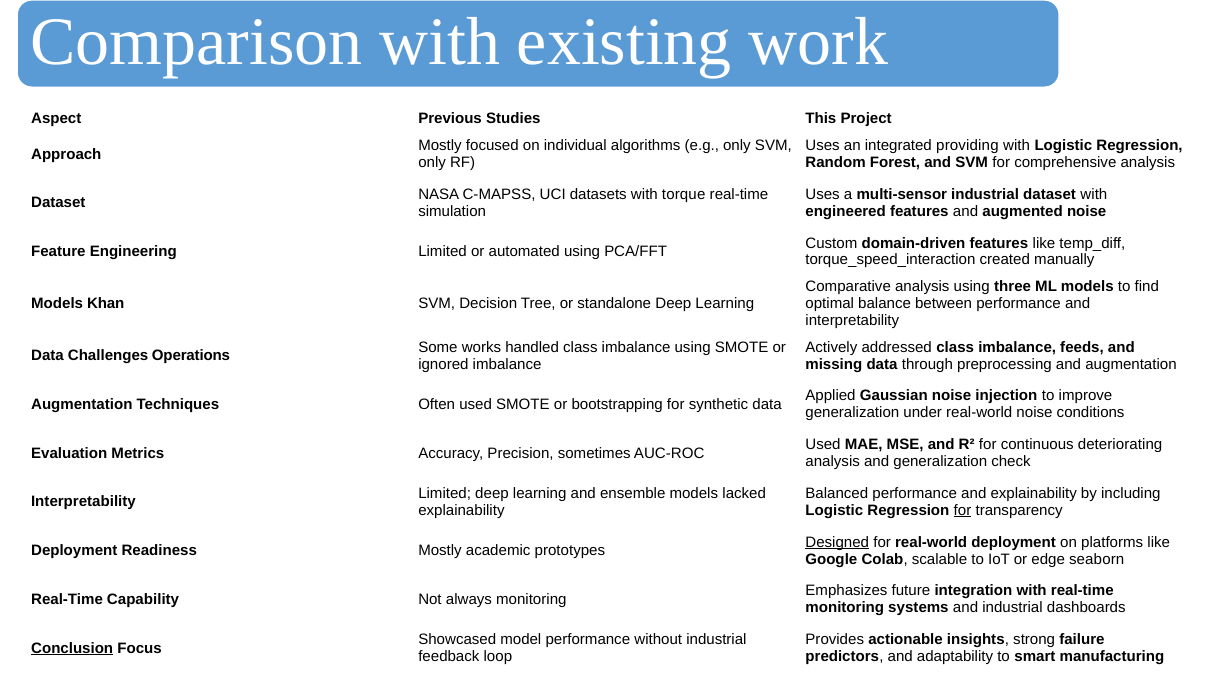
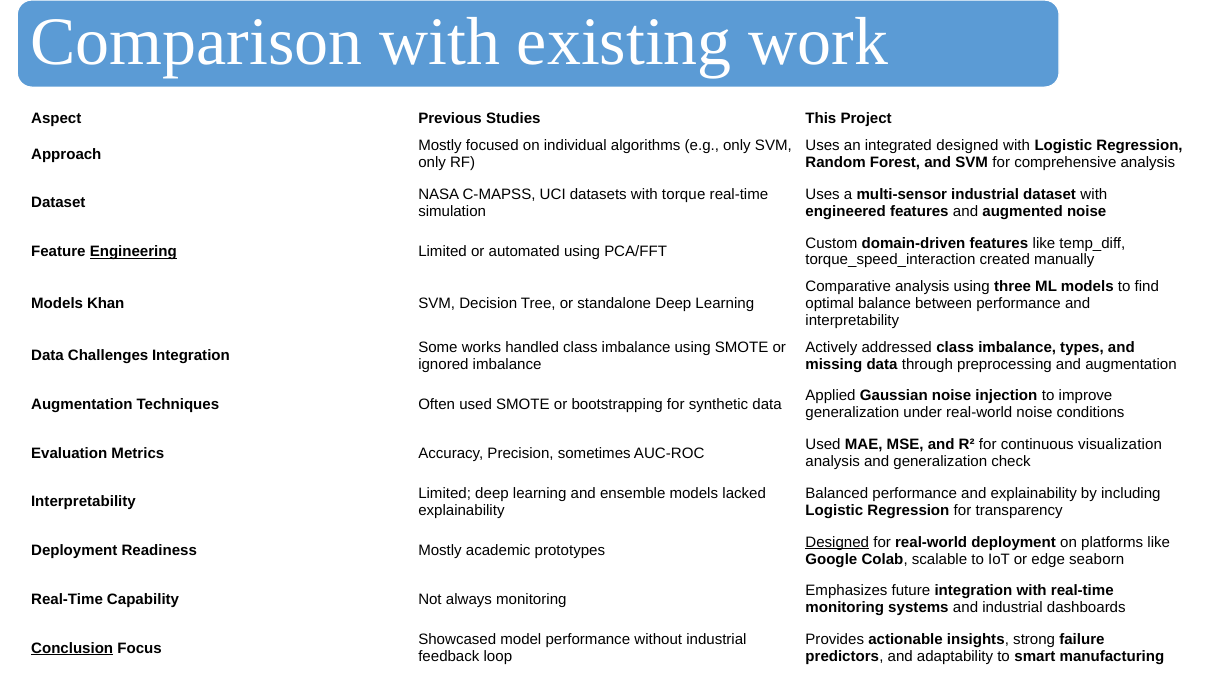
integrated providing: providing -> designed
Engineering underline: none -> present
feeds: feeds -> types
Challenges Operations: Operations -> Integration
deteriorating: deteriorating -> visualization
for at (963, 511) underline: present -> none
